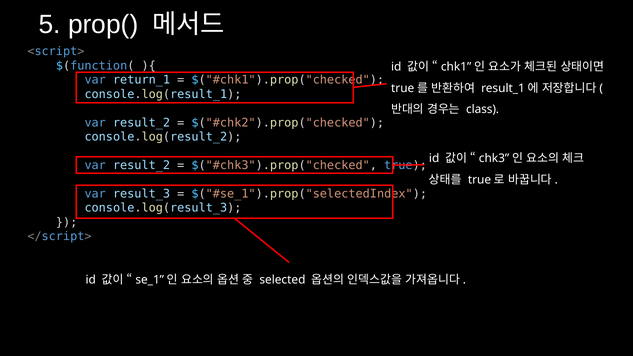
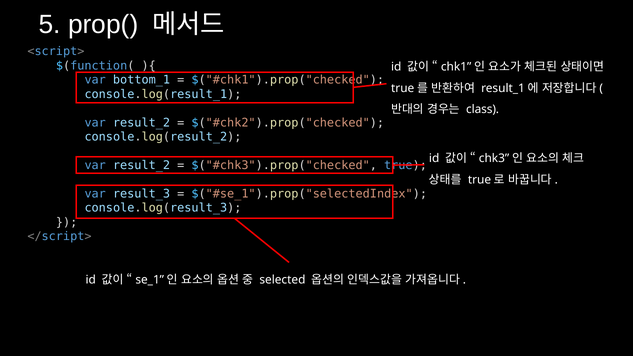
return_1: return_1 -> bottom_1
